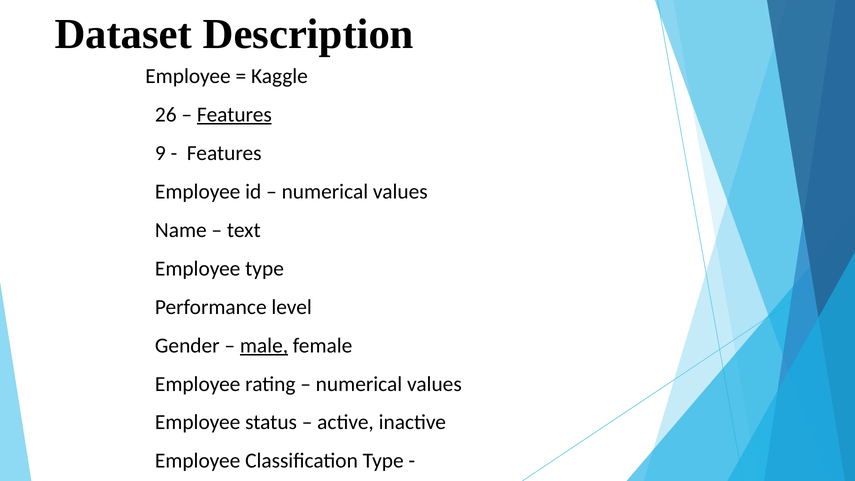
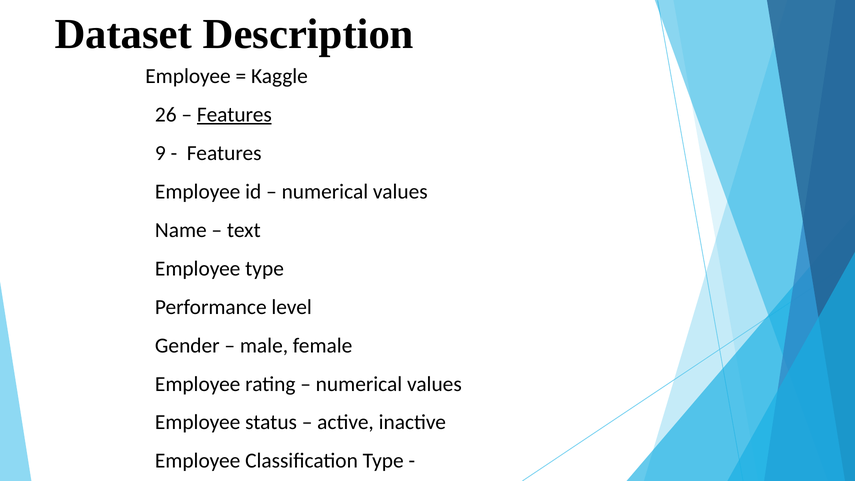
male underline: present -> none
